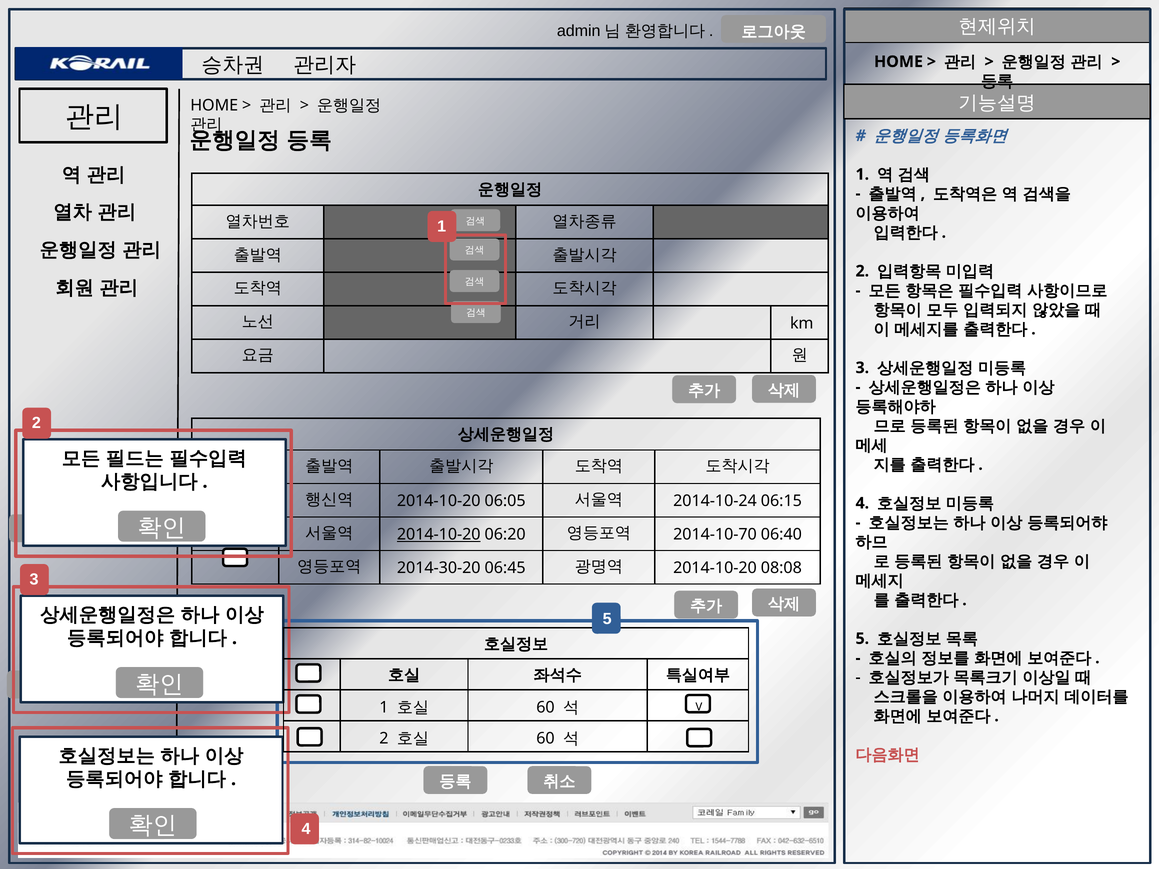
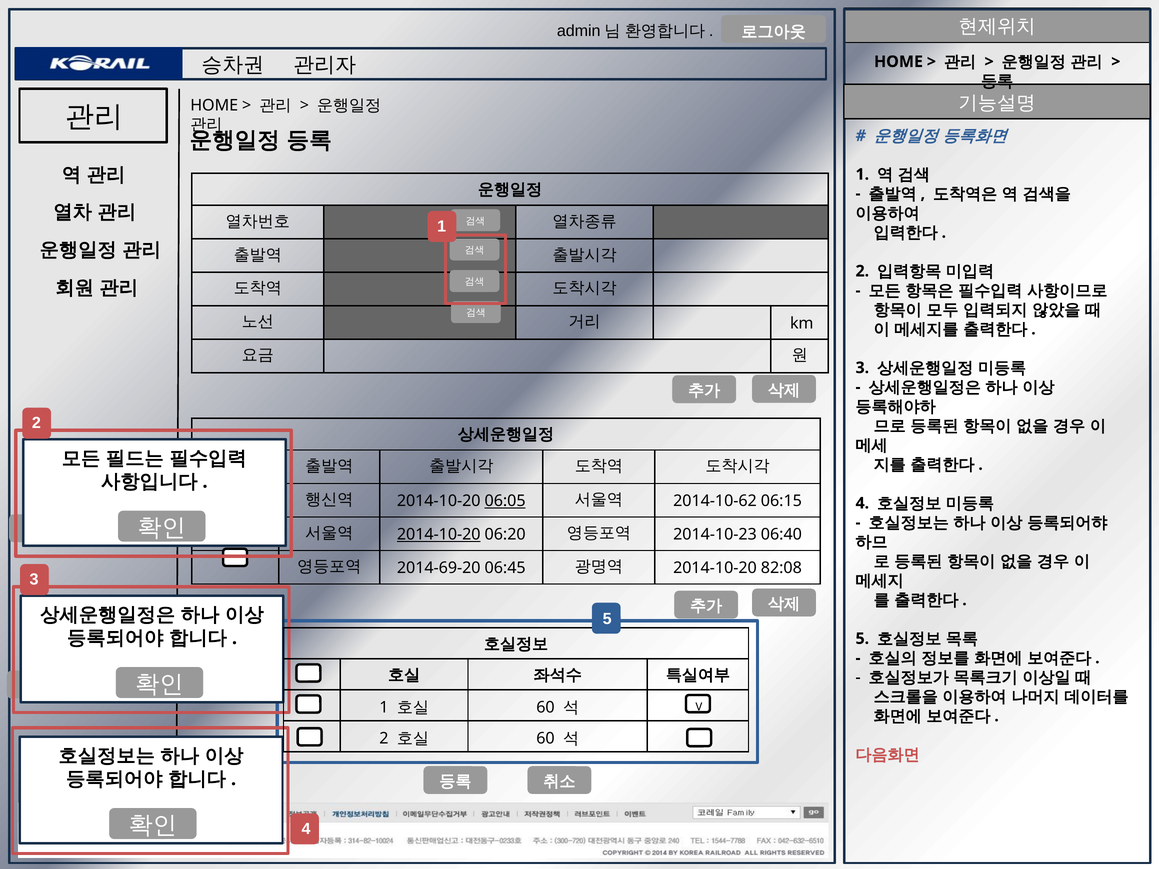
06:05 underline: none -> present
2014-10-24: 2014-10-24 -> 2014-10-62
2014-10-70: 2014-10-70 -> 2014-10-23
2014-30-20: 2014-30-20 -> 2014-69-20
08:08: 08:08 -> 82:08
